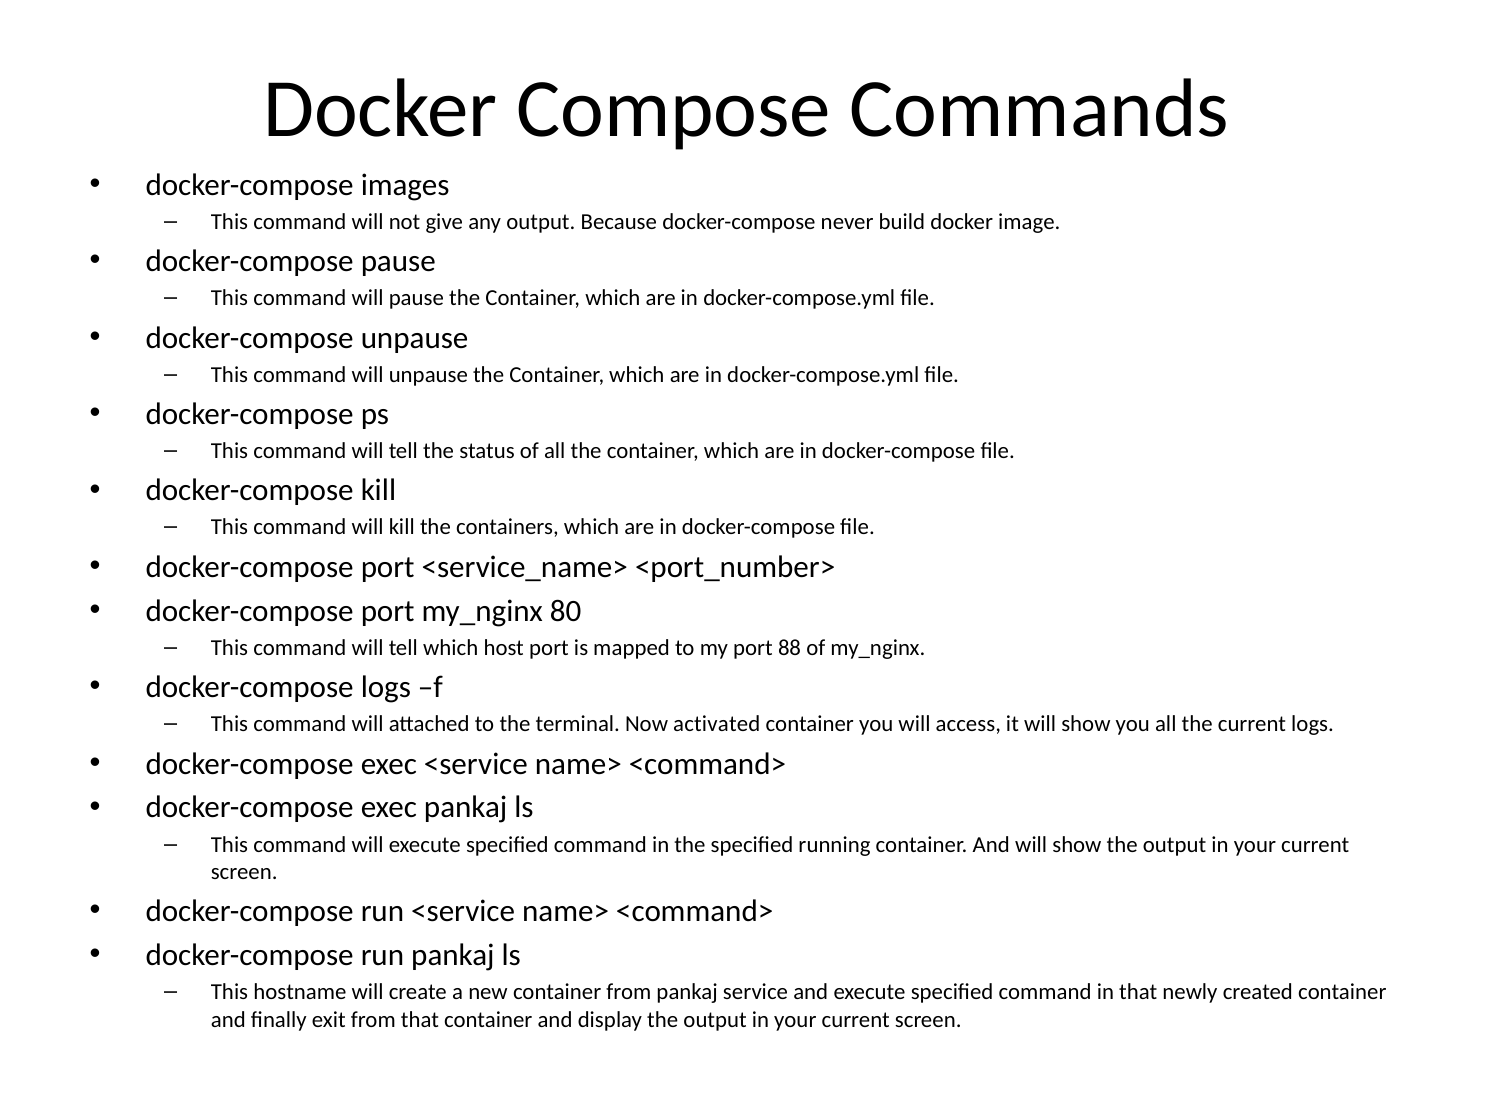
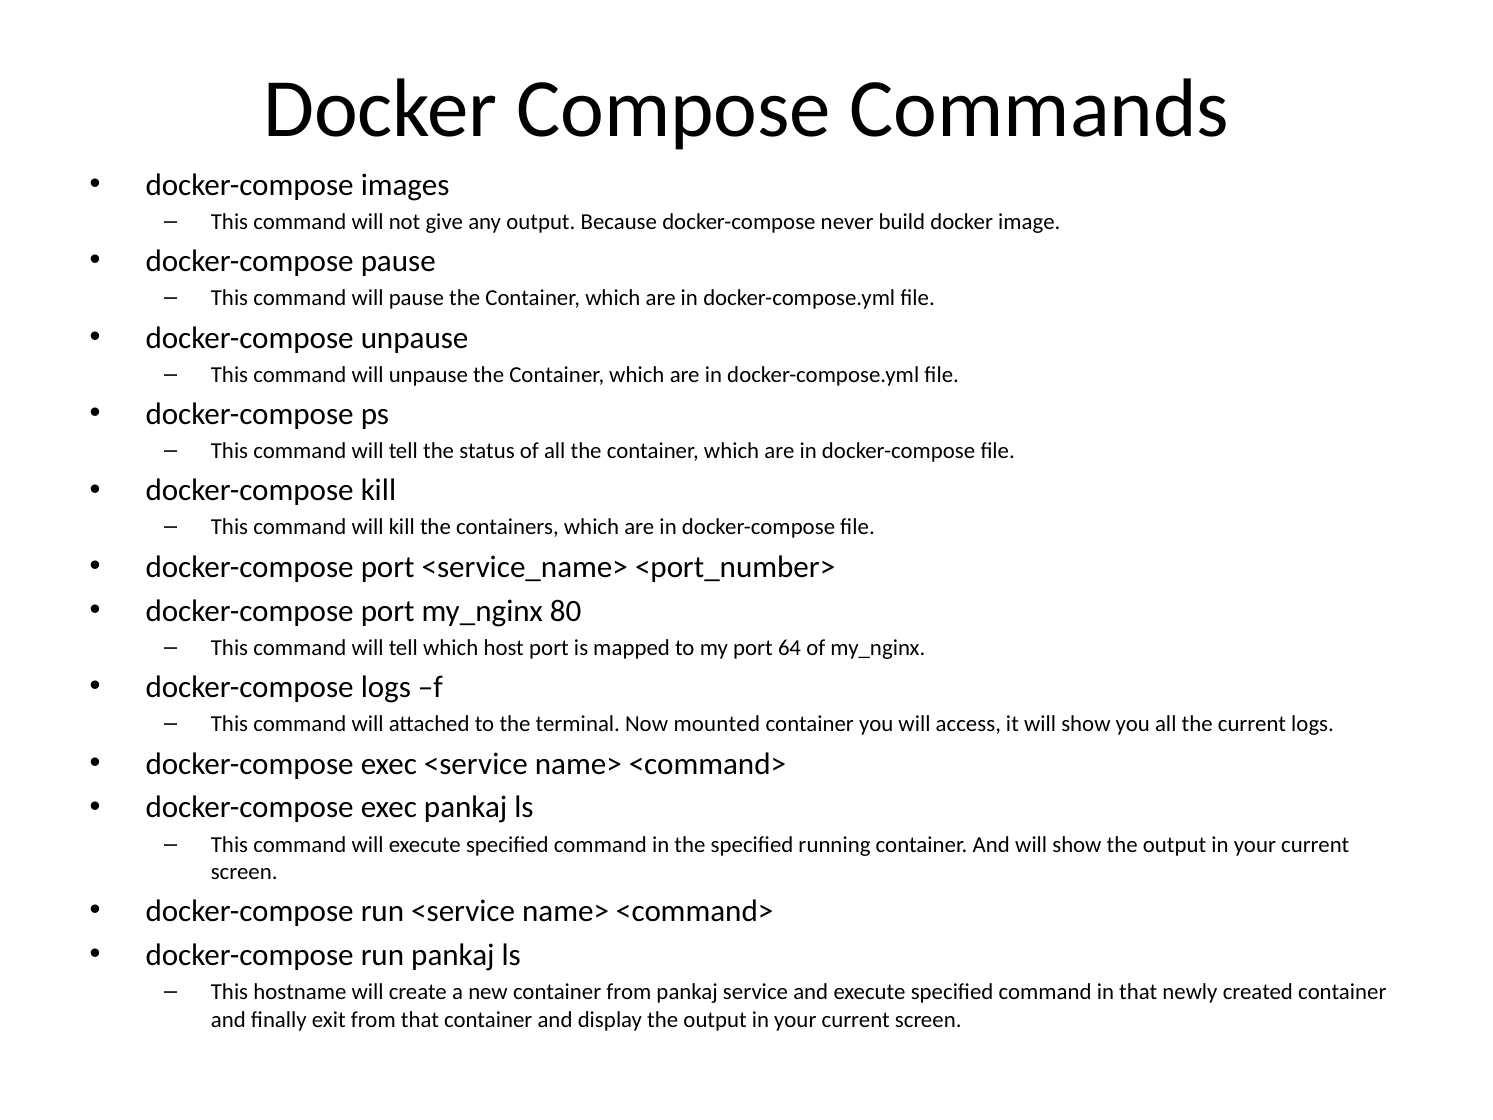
88: 88 -> 64
activated: activated -> mounted
